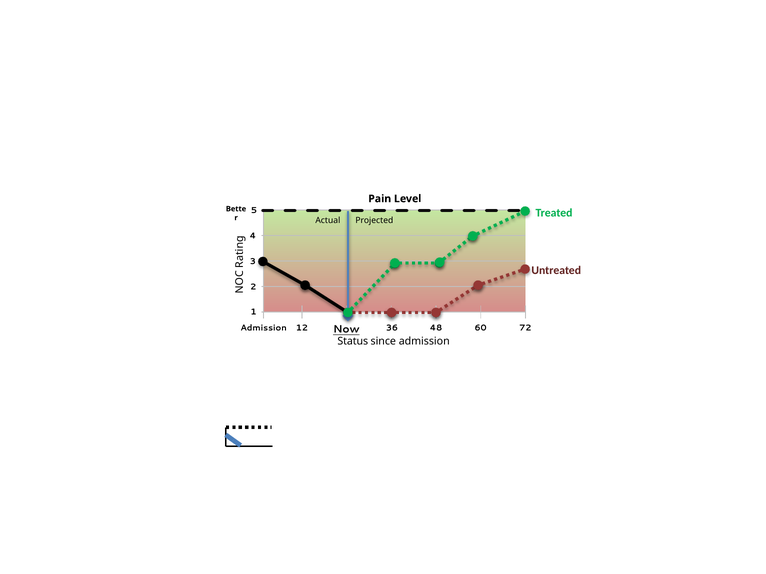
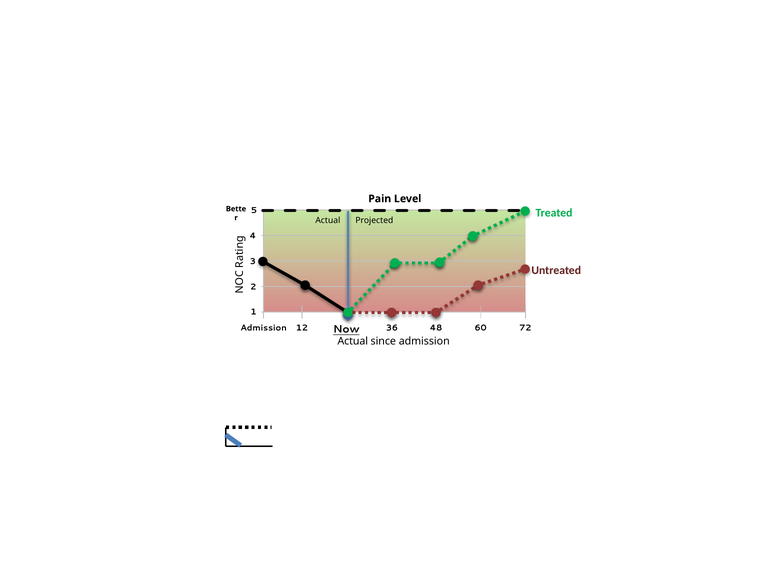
Status at (353, 341): Status -> Actual
